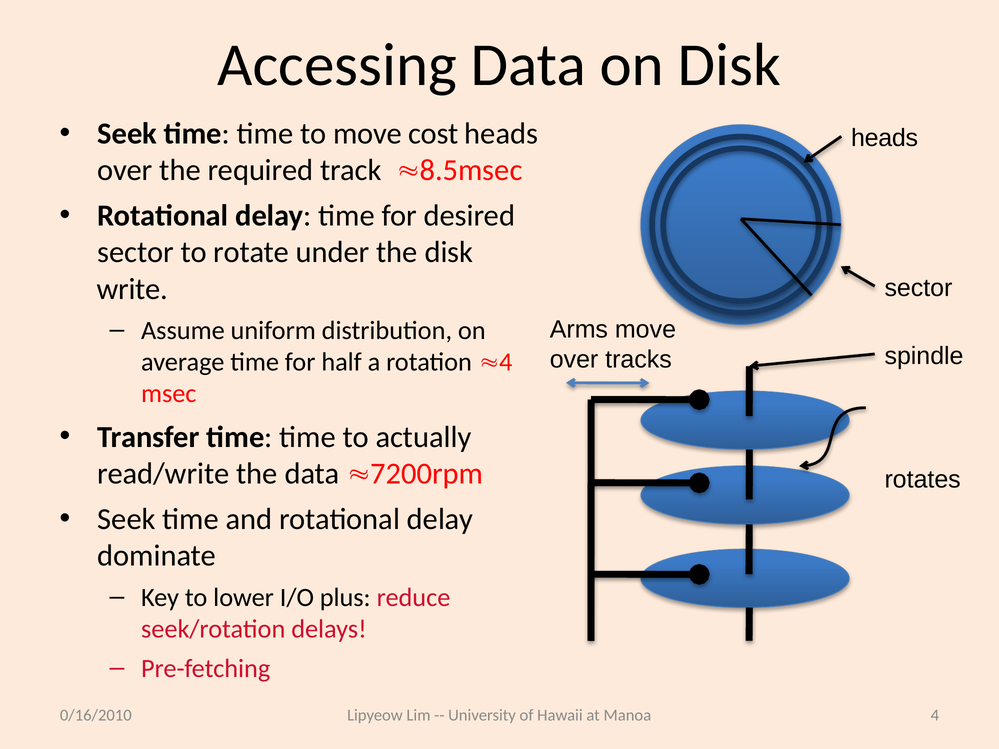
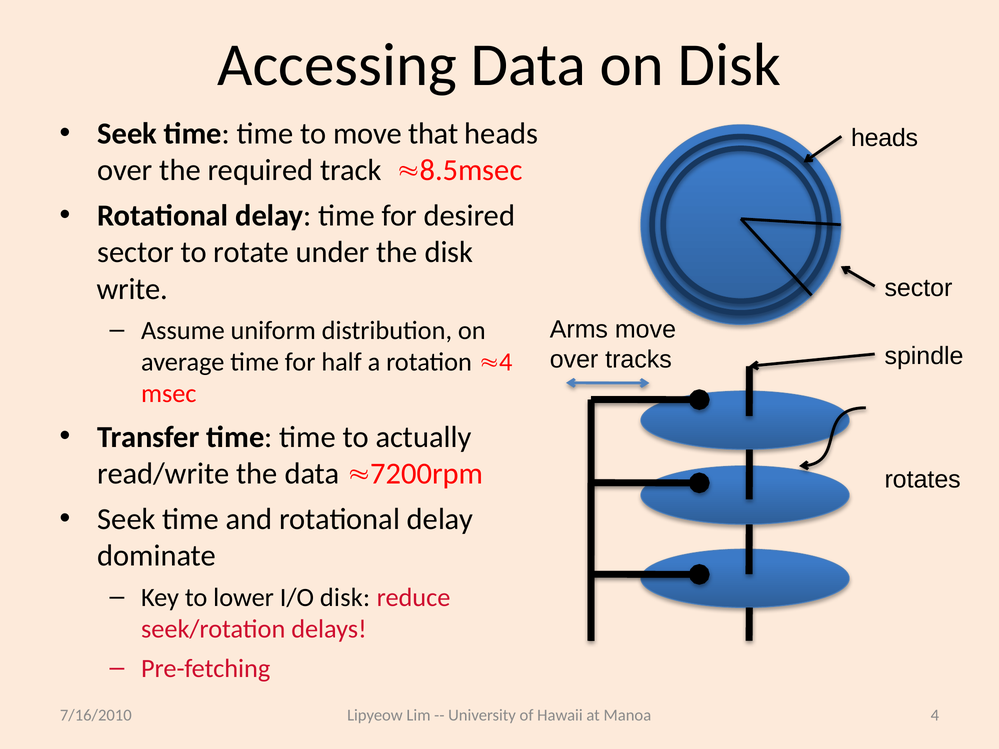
cost: cost -> that
I/O plus: plus -> disk
0/16/2010: 0/16/2010 -> 7/16/2010
